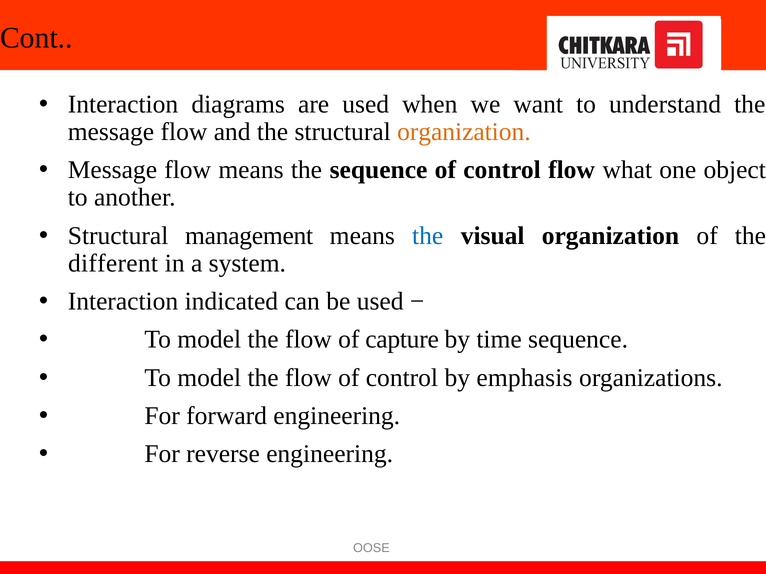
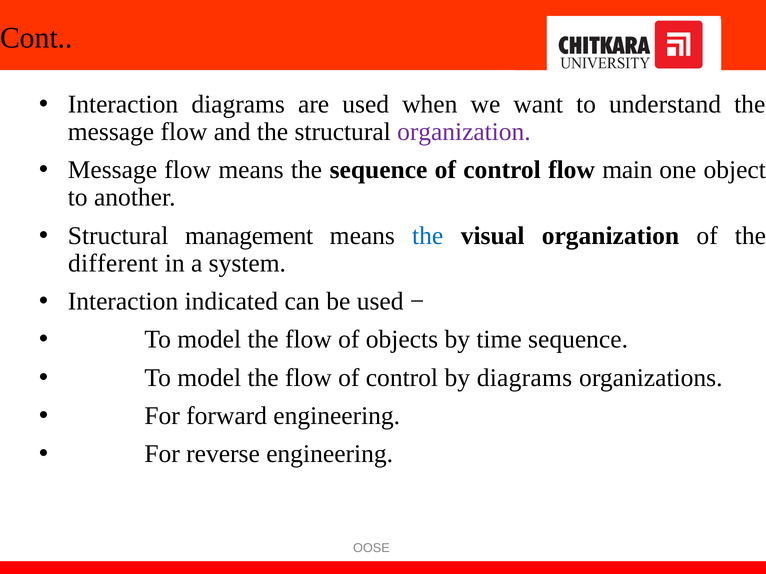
organization at (464, 132) colour: orange -> purple
what: what -> main
capture: capture -> objects
by emphasis: emphasis -> diagrams
